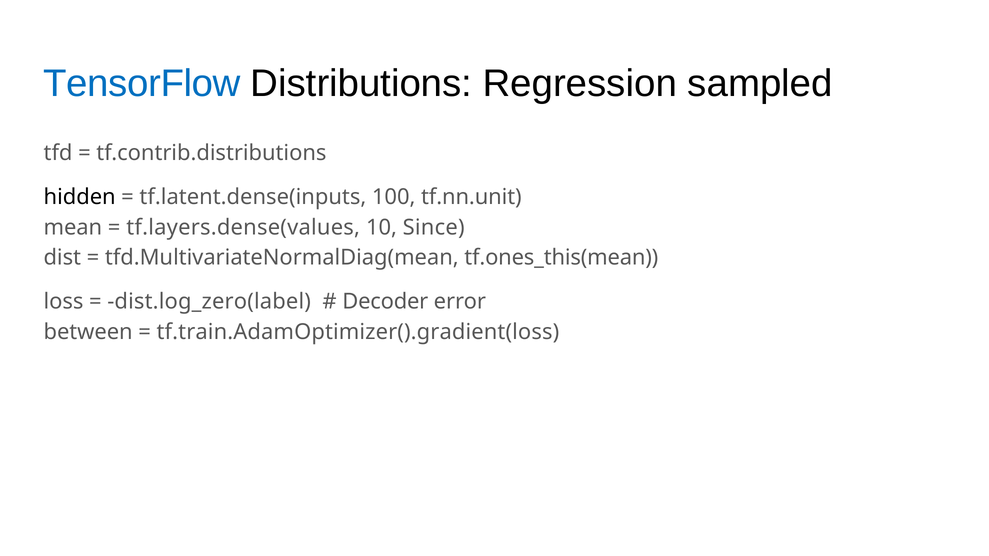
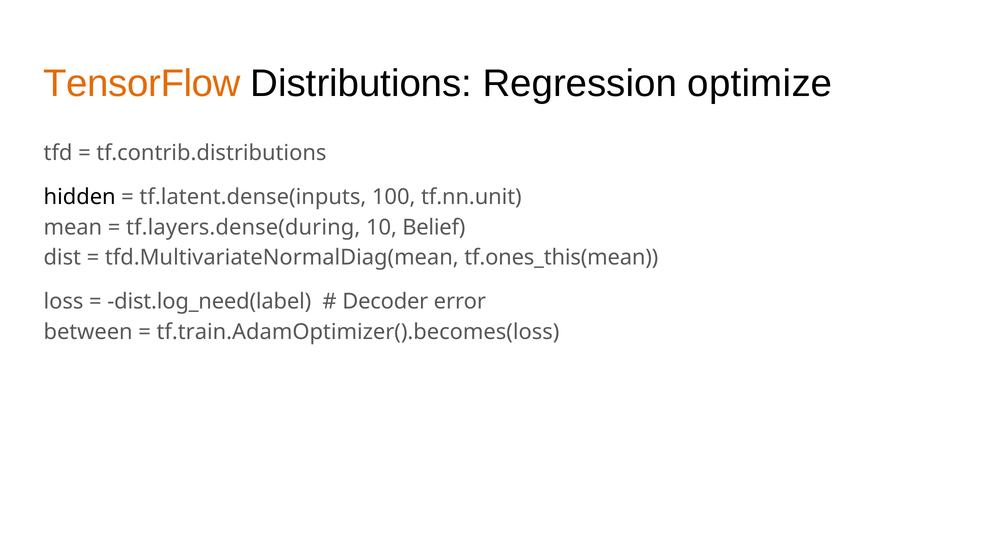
TensorFlow colour: blue -> orange
sampled: sampled -> optimize
tf.layers.dense(values: tf.layers.dense(values -> tf.layers.dense(during
Since: Since -> Belief
dist.log_zero(label: dist.log_zero(label -> dist.log_need(label
tf.train.AdamOptimizer().gradient(loss: tf.train.AdamOptimizer().gradient(loss -> tf.train.AdamOptimizer().becomes(loss
